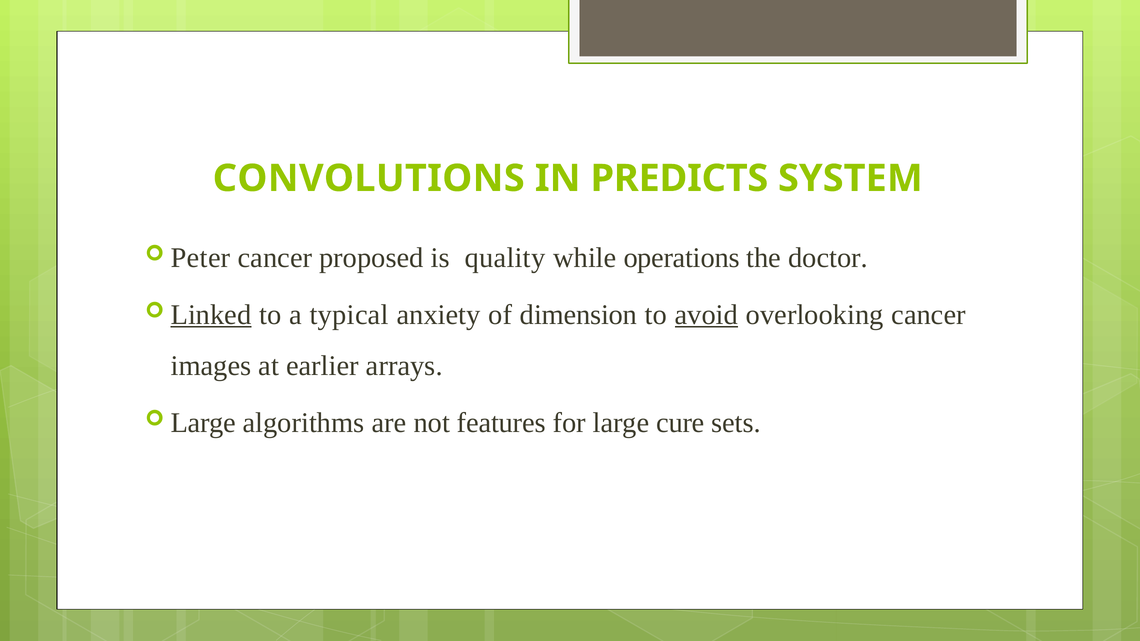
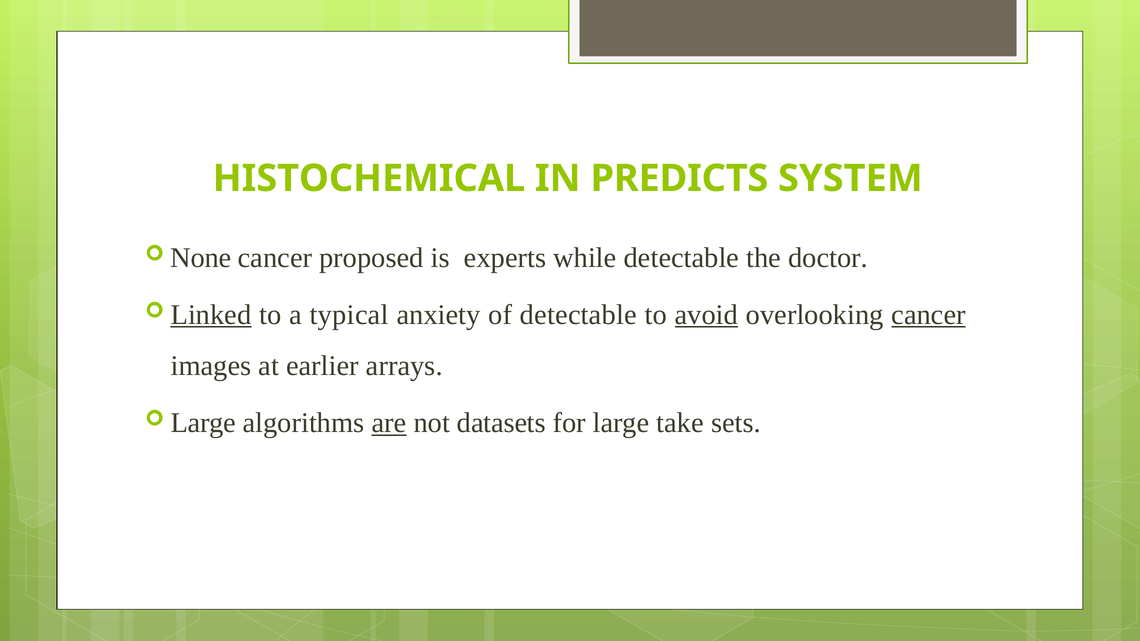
CONVOLUTIONS: CONVOLUTIONS -> HISTOCHEMICAL
Peter: Peter -> None
quality: quality -> experts
while operations: operations -> detectable
of dimension: dimension -> detectable
cancer at (929, 315) underline: none -> present
are underline: none -> present
features: features -> datasets
cure: cure -> take
